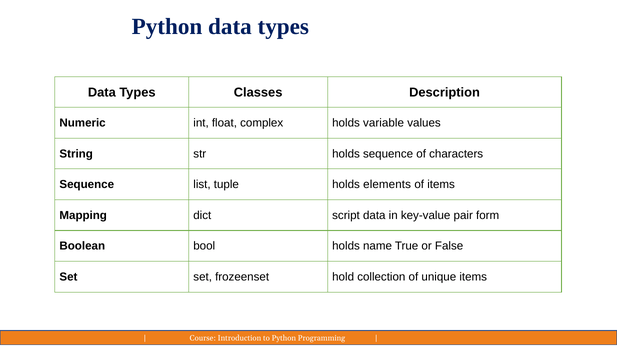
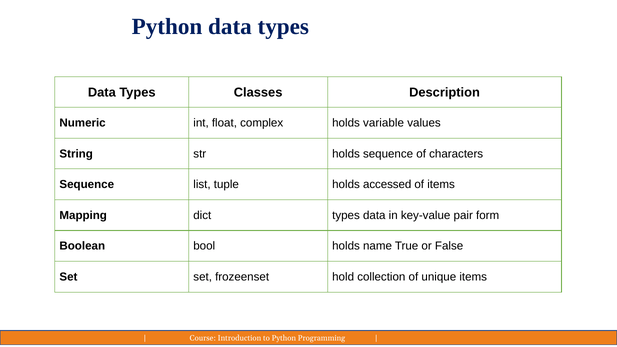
elements: elements -> accessed
dict script: script -> types
